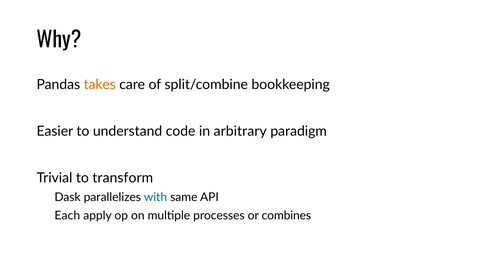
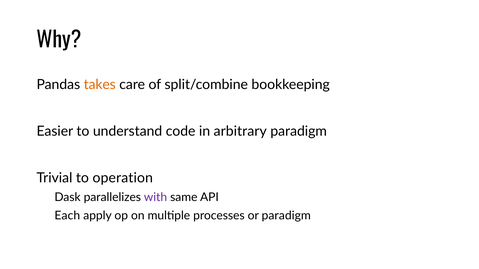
transform: transform -> operation
with colour: blue -> purple
or combines: combines -> paradigm
